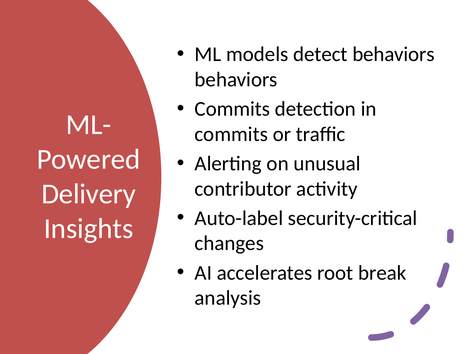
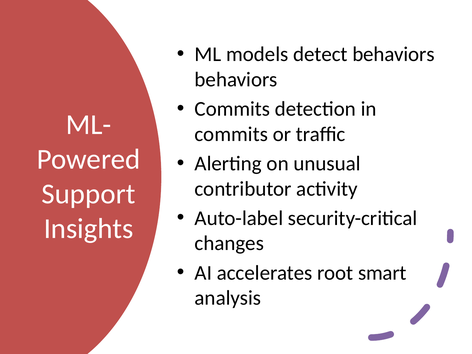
Delivery: Delivery -> Support
break: break -> smart
